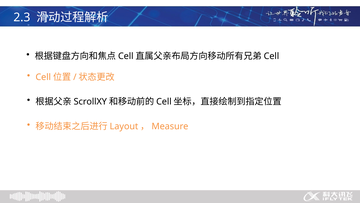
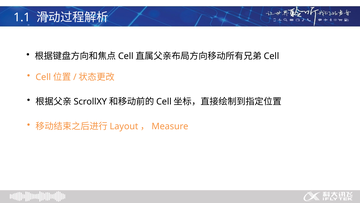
2.3: 2.3 -> 1.1
